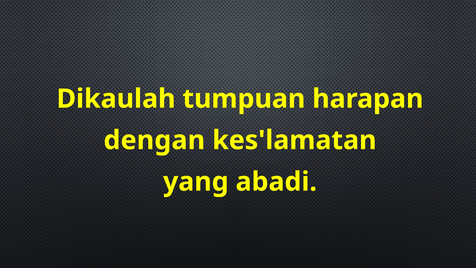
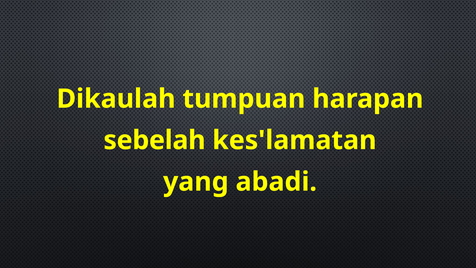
dengan: dengan -> sebelah
